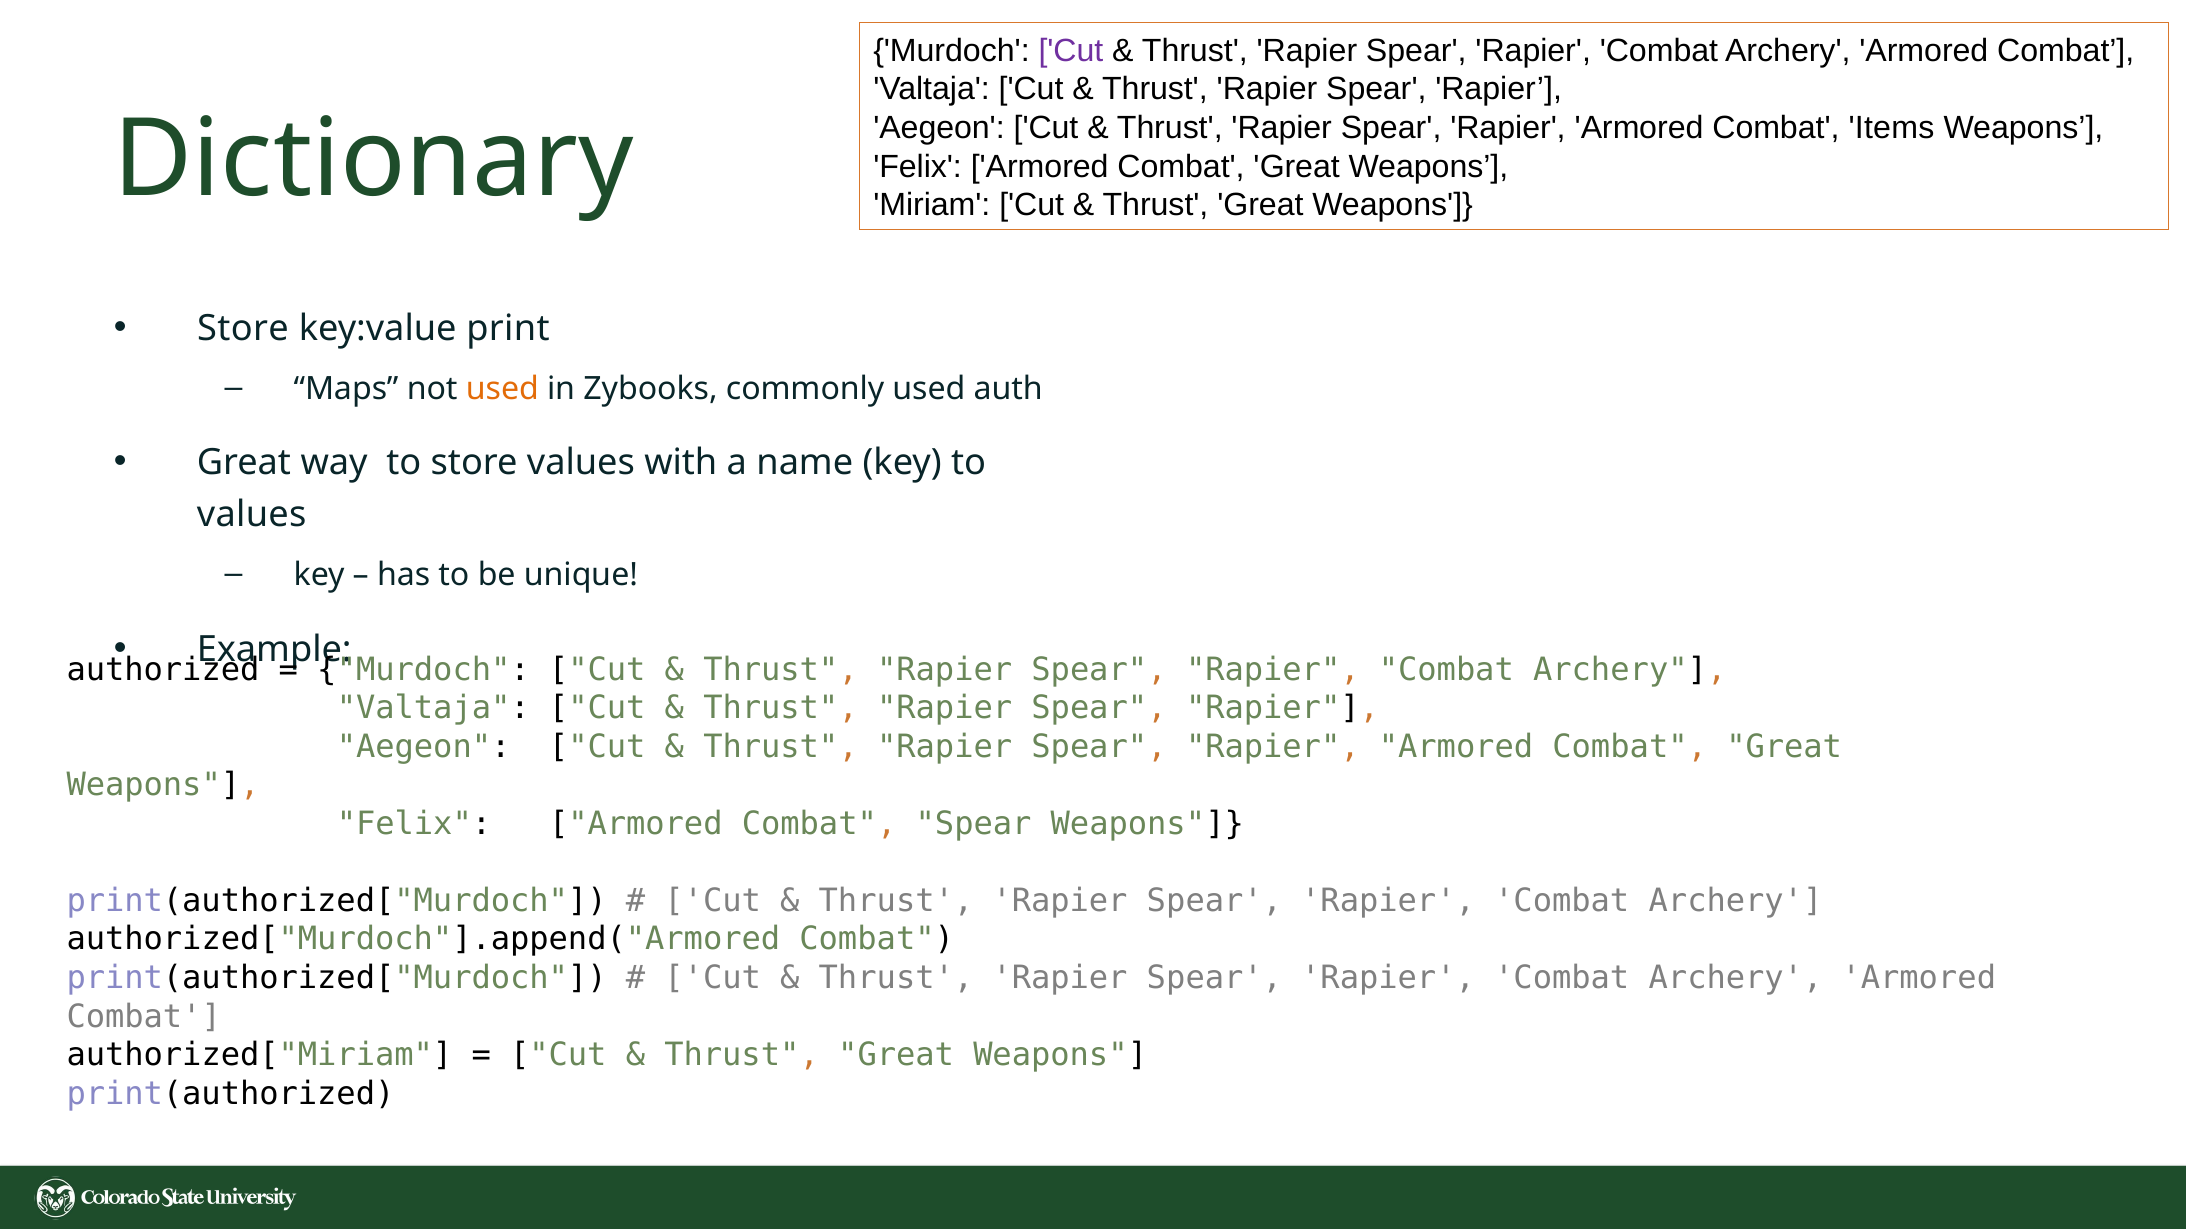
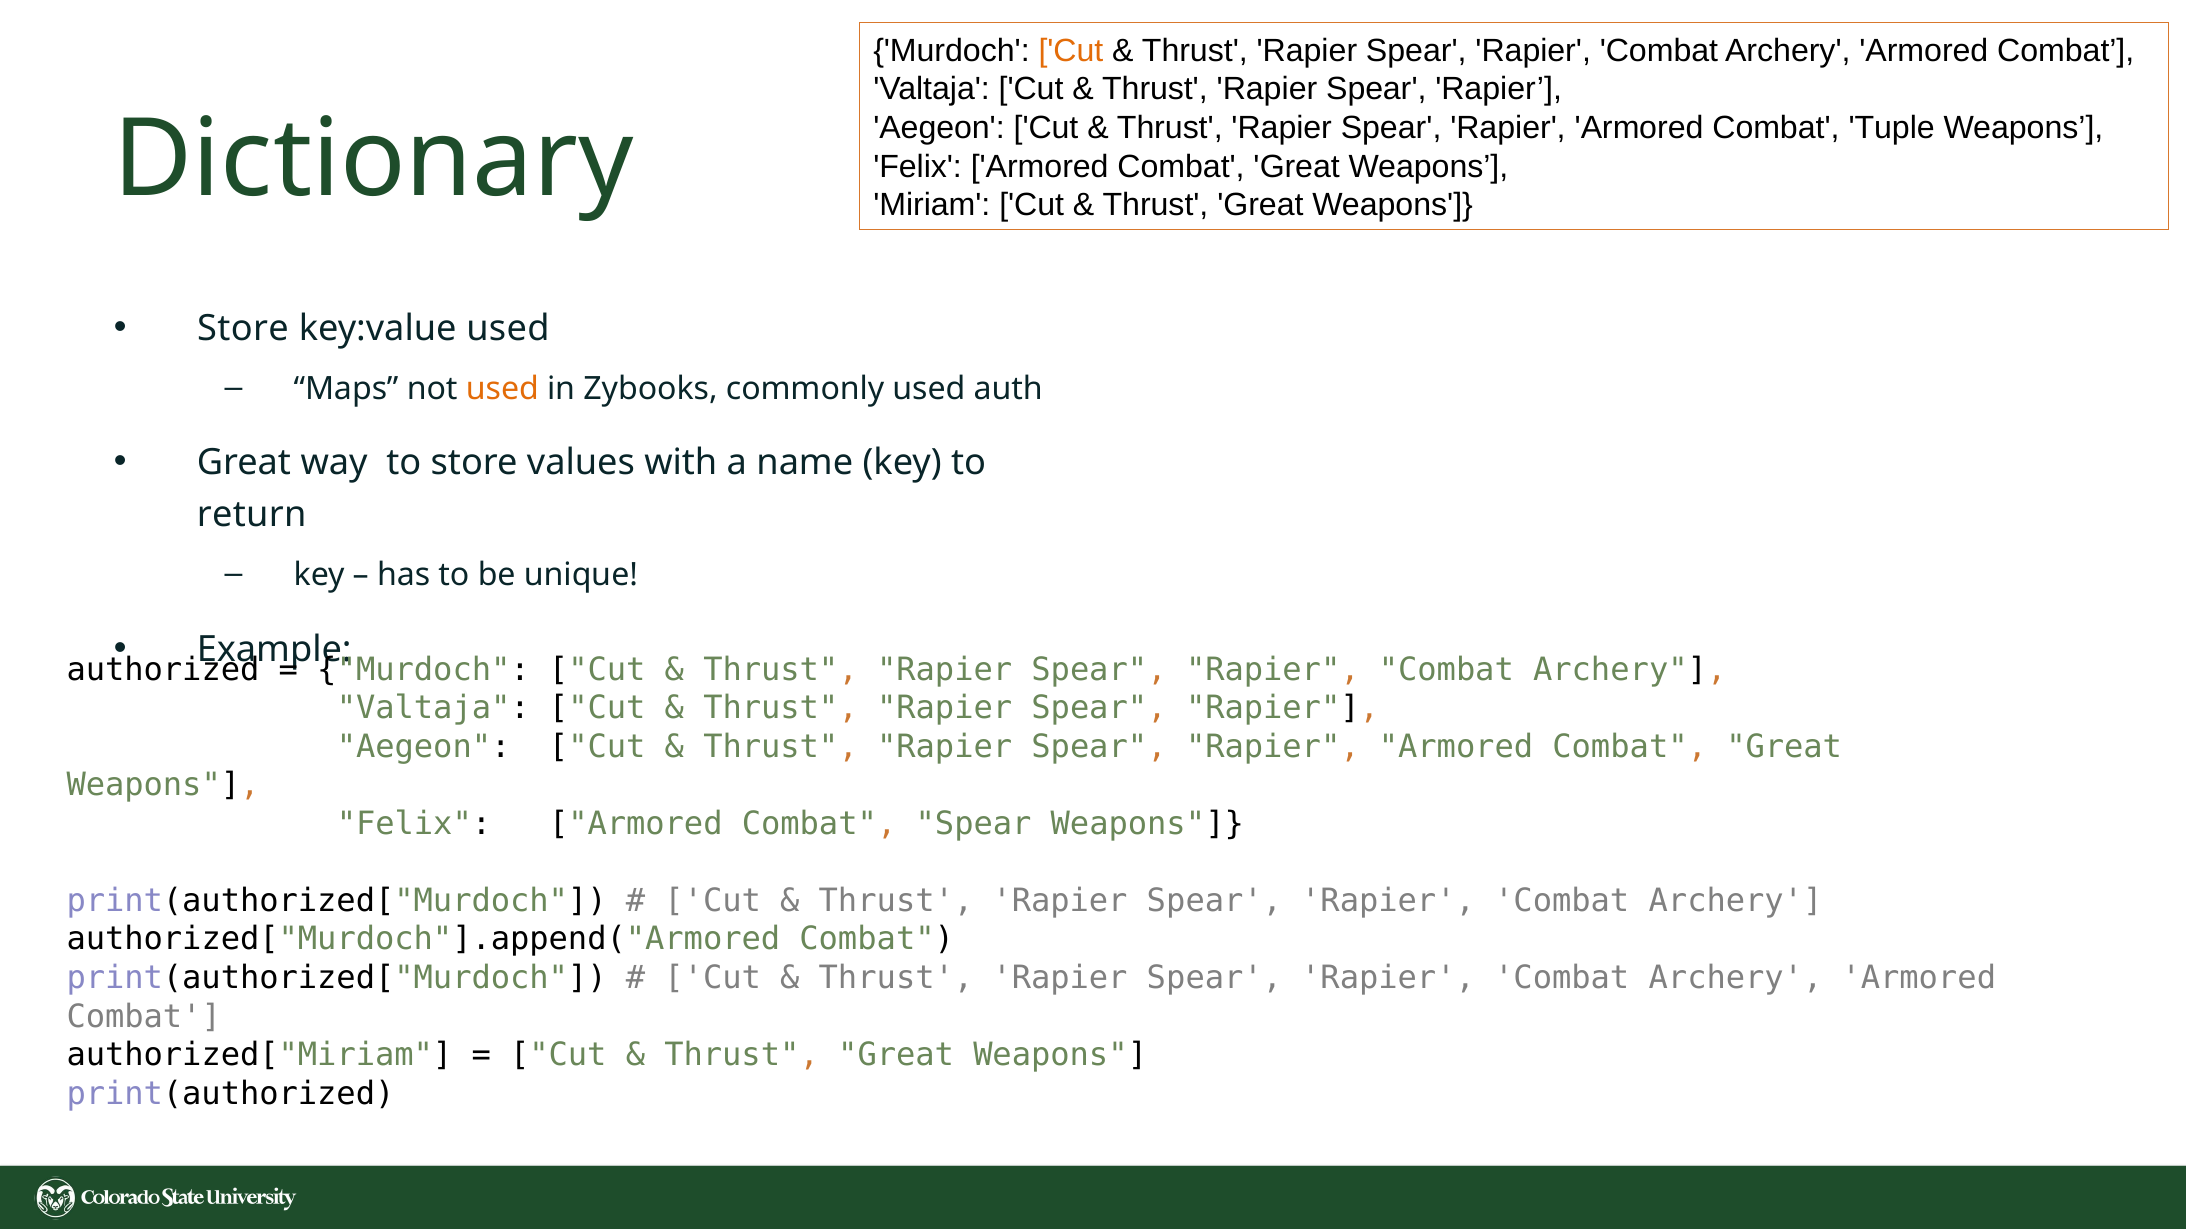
Cut at (1071, 51) colour: purple -> orange
Items: Items -> Tuple
key:value print: print -> used
values at (252, 515): values -> return
